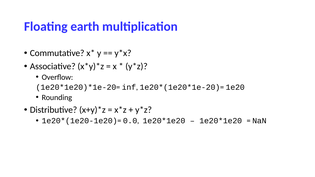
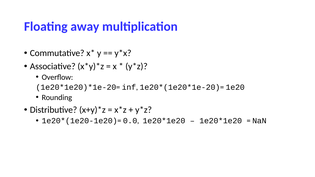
earth: earth -> away
